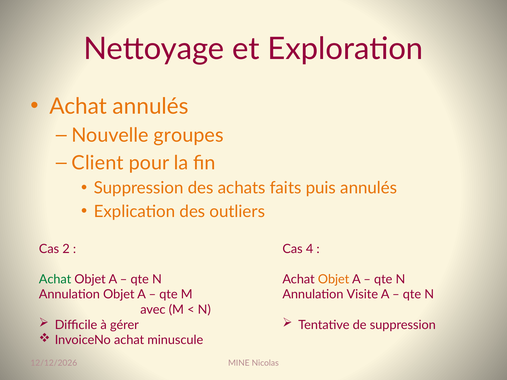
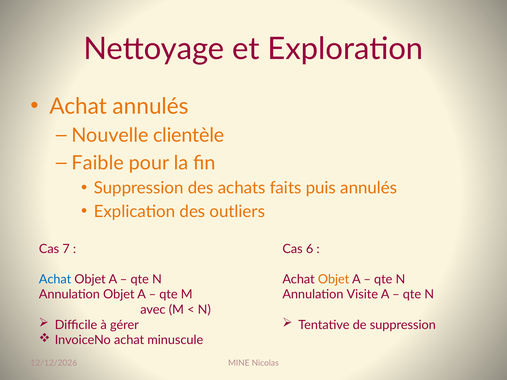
groupes: groupes -> clientèle
Client: Client -> Faible
2: 2 -> 7
4: 4 -> 6
Achat at (55, 279) colour: green -> blue
